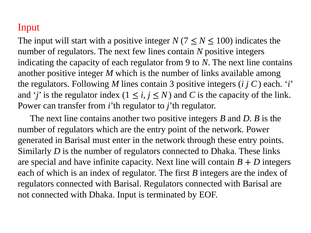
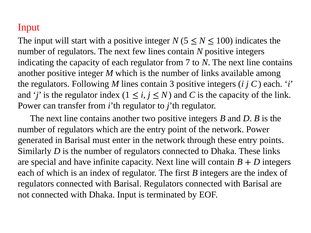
7: 7 -> 5
9: 9 -> 7
